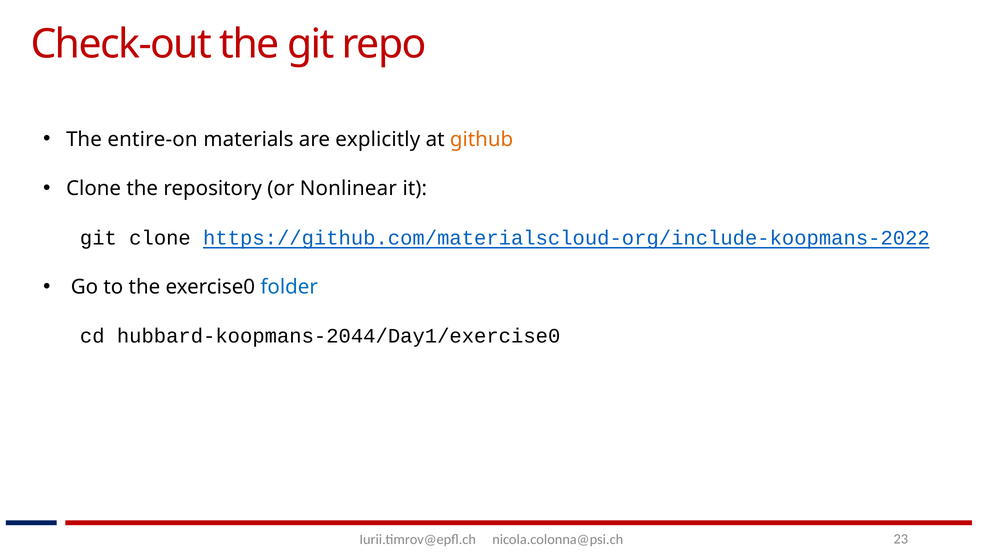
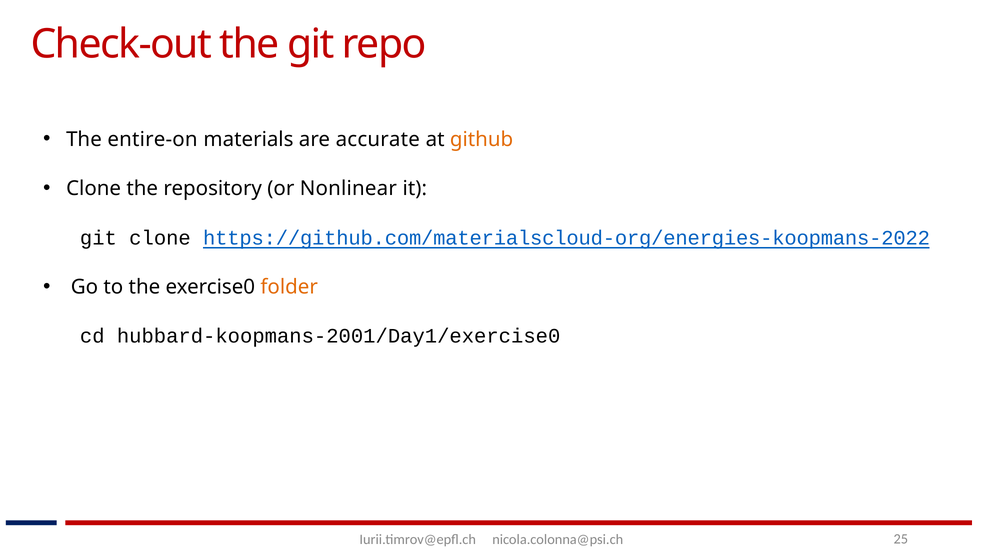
explicitly: explicitly -> accurate
https://github.com/materialscloud-org/include-koopmans-2022: https://github.com/materialscloud-org/include-koopmans-2022 -> https://github.com/materialscloud-org/energies-koopmans-2022
folder colour: blue -> orange
hubbard-koopmans-2044/Day1/exercise0: hubbard-koopmans-2044/Day1/exercise0 -> hubbard-koopmans-2001/Day1/exercise0
23: 23 -> 25
